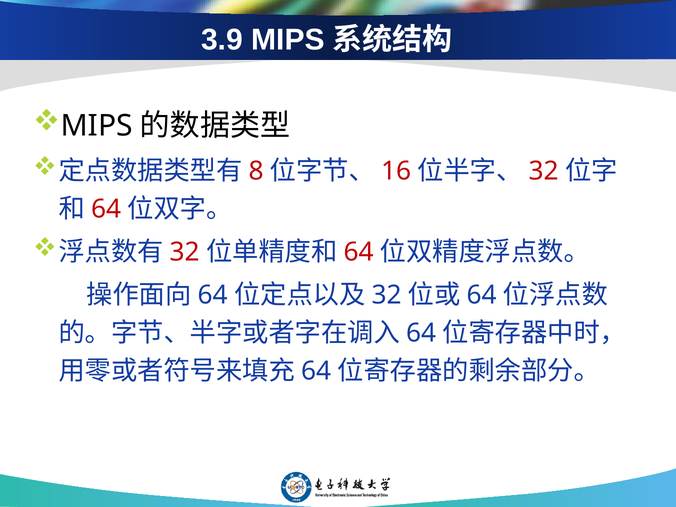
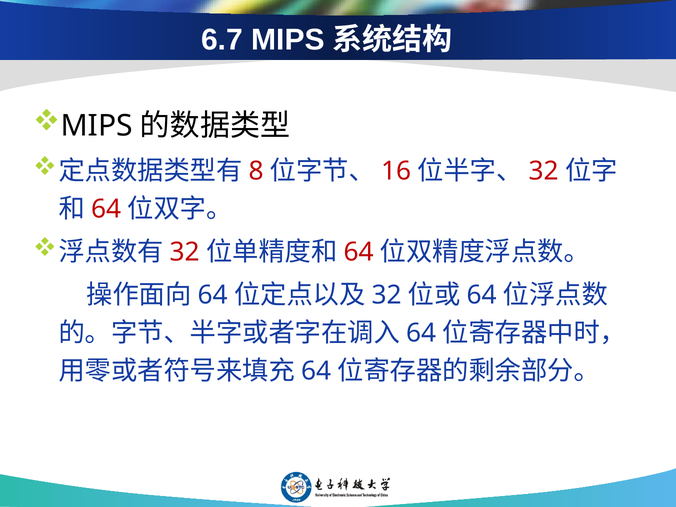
3.9: 3.9 -> 6.7
